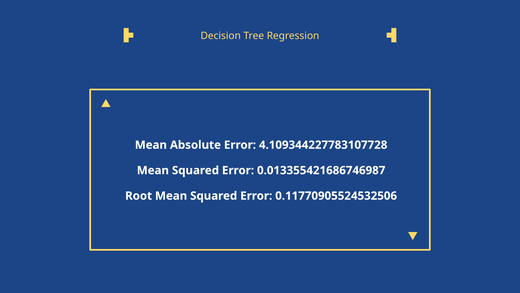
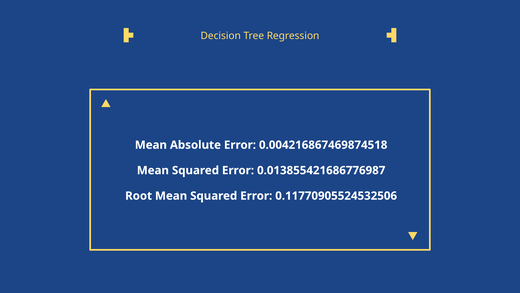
4.109344227783107728: 4.109344227783107728 -> 0.004216867469874518
0.013355421686746987: 0.013355421686746987 -> 0.013855421686776987
